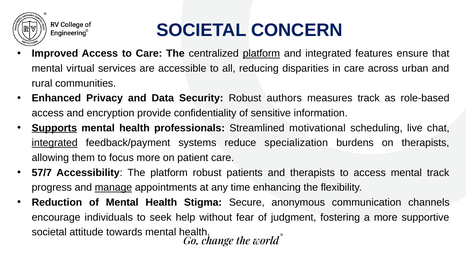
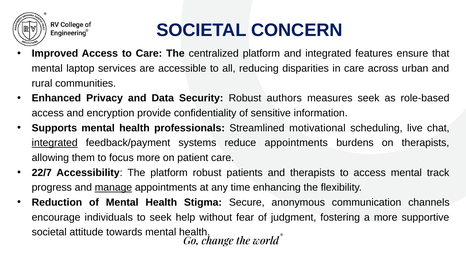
platform at (261, 54) underline: present -> none
virtual: virtual -> laptop
measures track: track -> seek
Supports underline: present -> none
reduce specialization: specialization -> appointments
57/7: 57/7 -> 22/7
